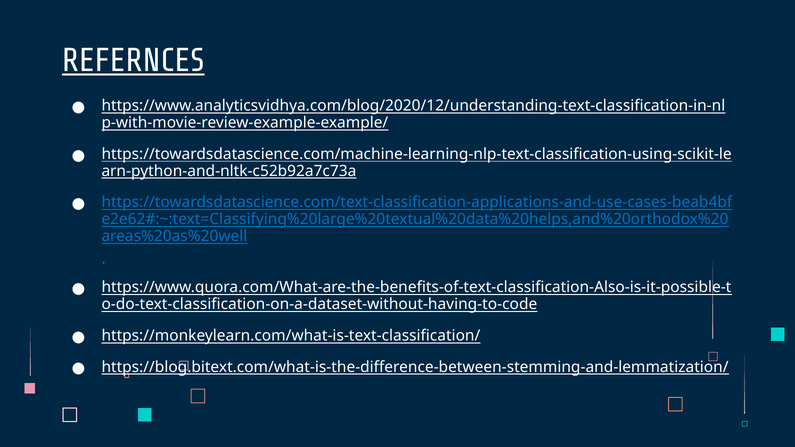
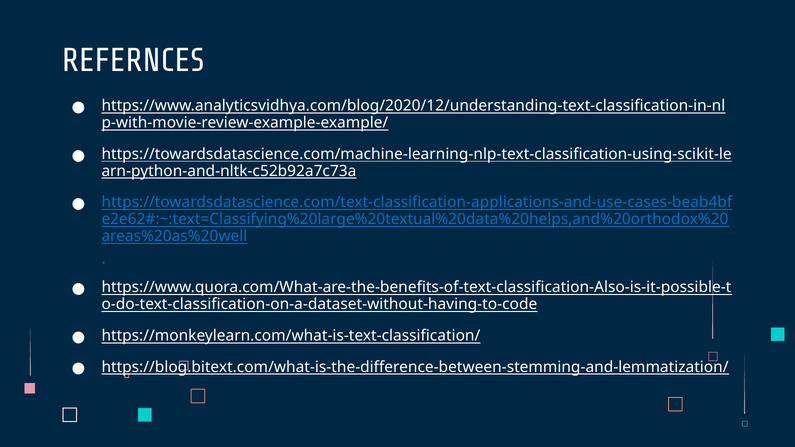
REFERNCES underline: present -> none
